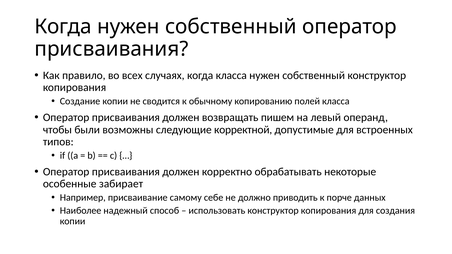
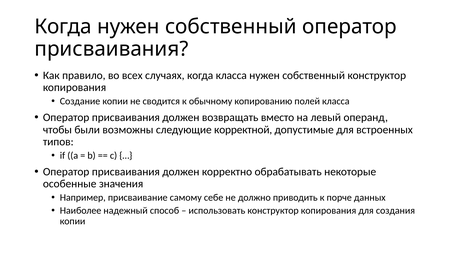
пишем: пишем -> вместо
забирает: забирает -> значения
